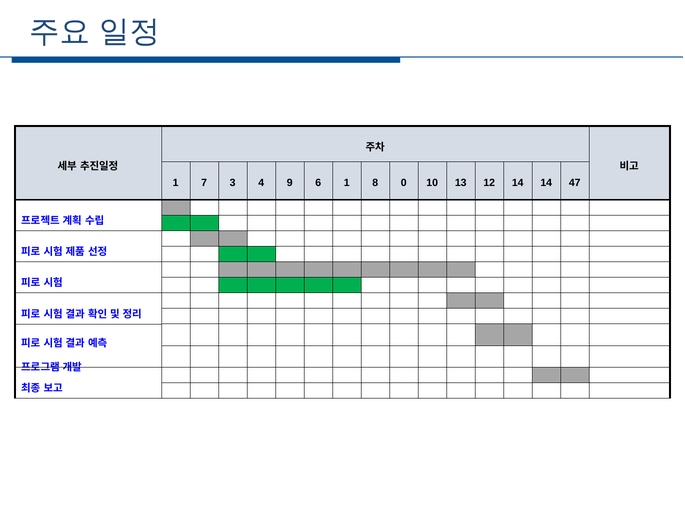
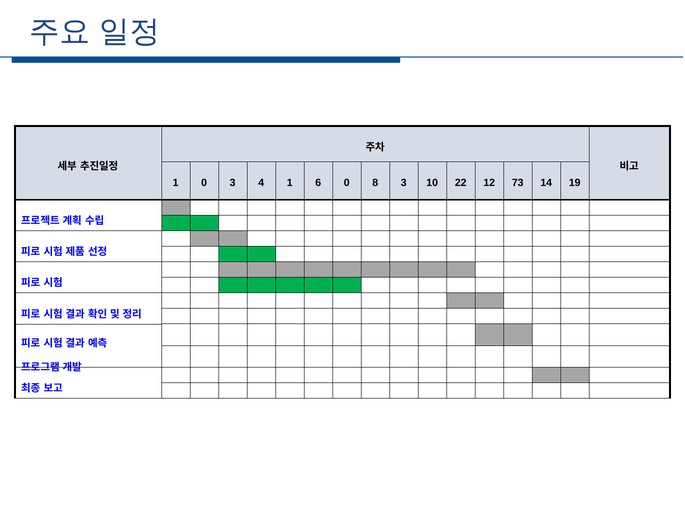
1 7: 7 -> 0
4 9: 9 -> 1
6 1: 1 -> 0
8 0: 0 -> 3
13: 13 -> 22
12 14: 14 -> 73
47: 47 -> 19
